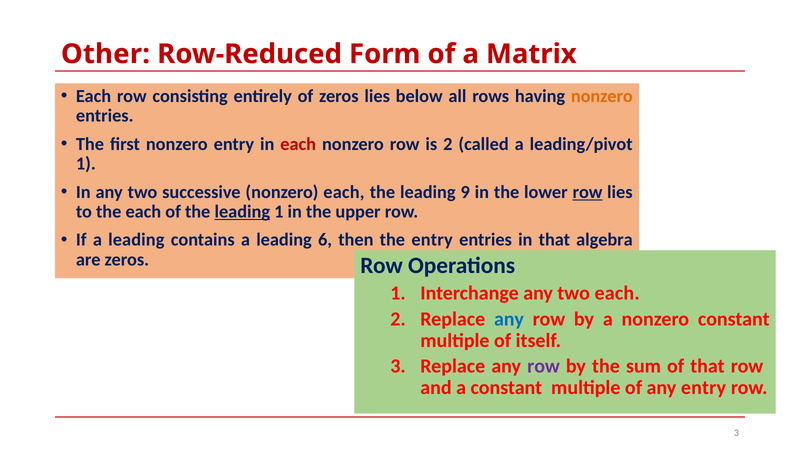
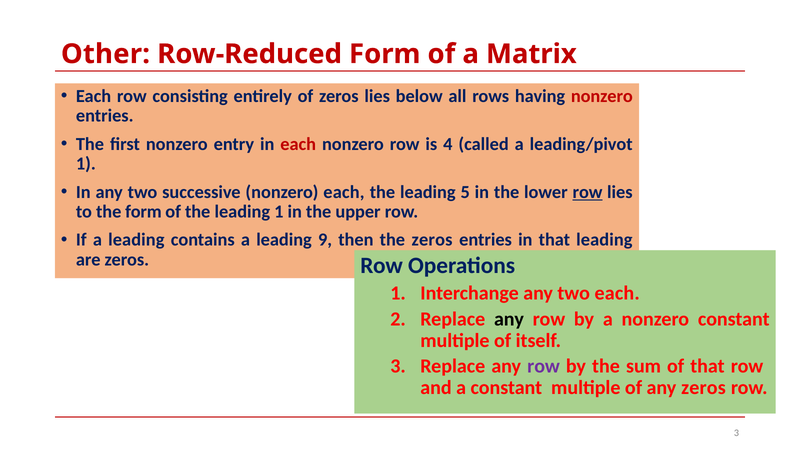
nonzero at (602, 96) colour: orange -> red
is 2: 2 -> 4
9: 9 -> 5
the each: each -> form
leading at (242, 212) underline: present -> none
6: 6 -> 9
the entry: entry -> zeros
that algebra: algebra -> leading
any at (509, 319) colour: blue -> black
any entry: entry -> zeros
